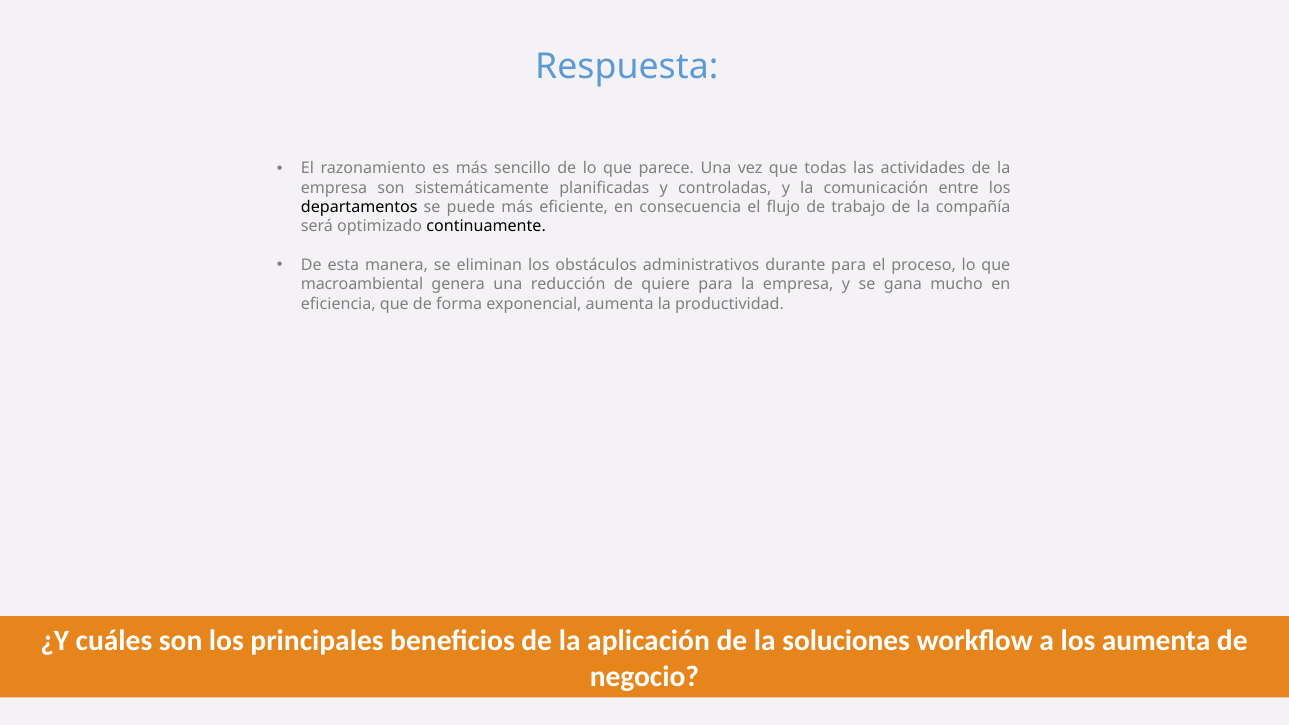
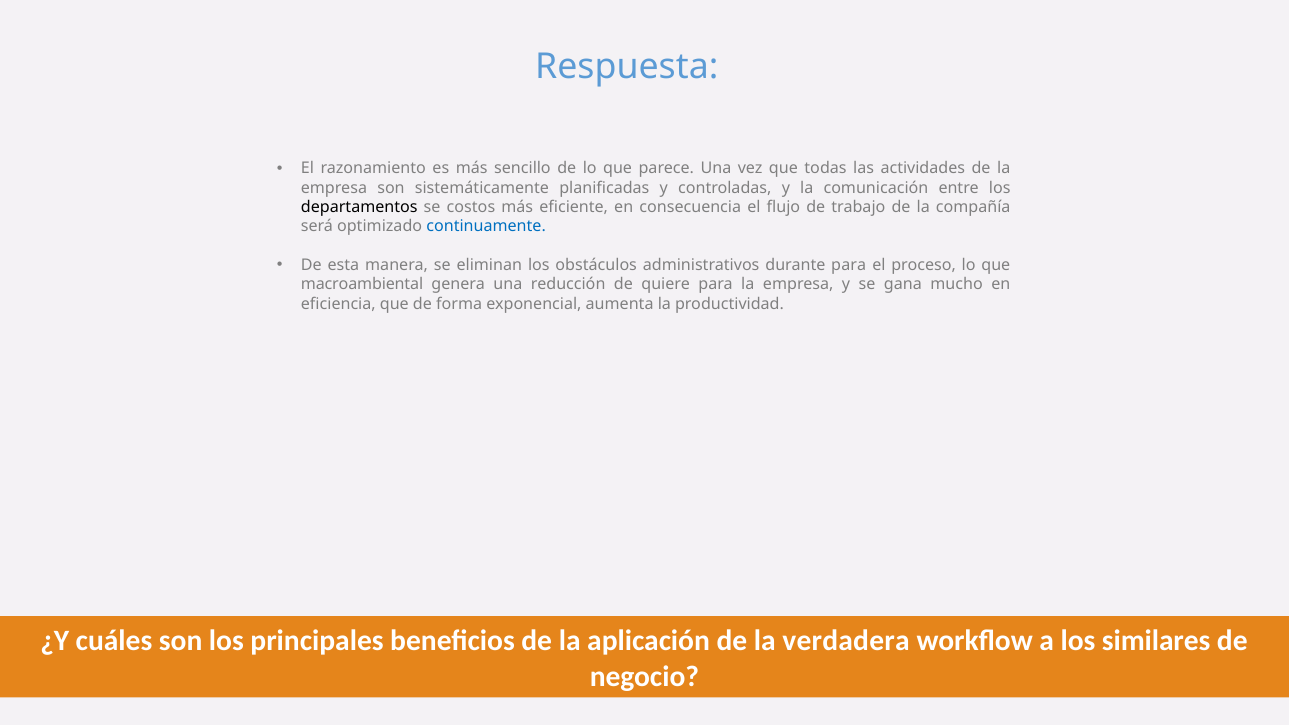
puede: puede -> costos
continuamente colour: black -> blue
soluciones: soluciones -> verdadera
los aumenta: aumenta -> similares
